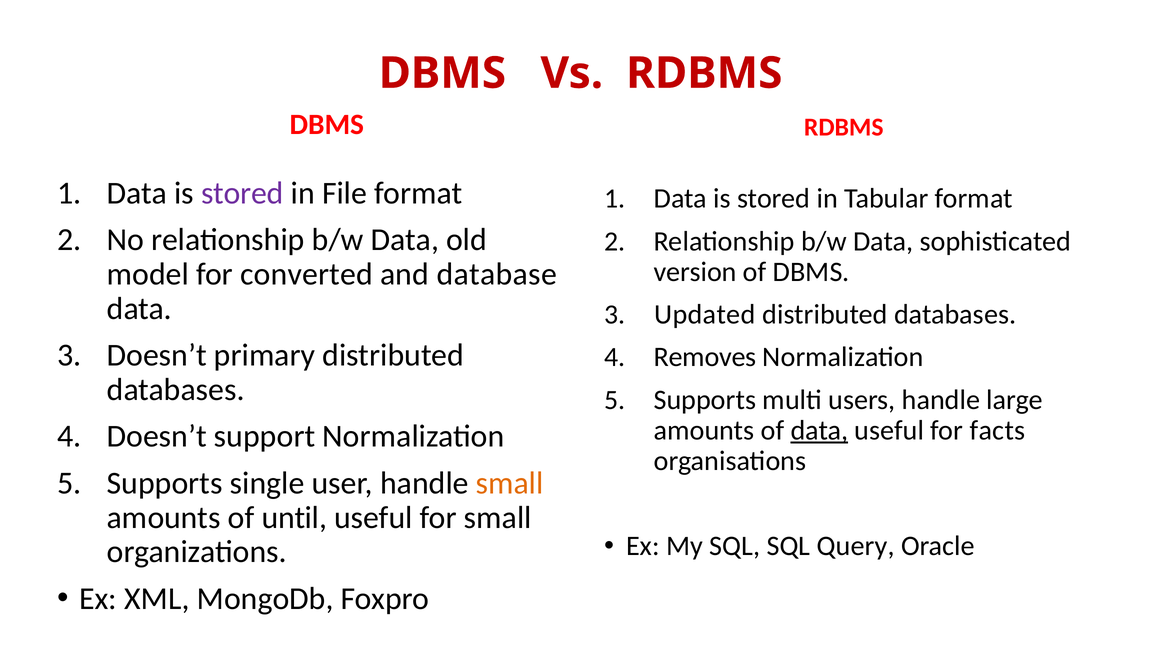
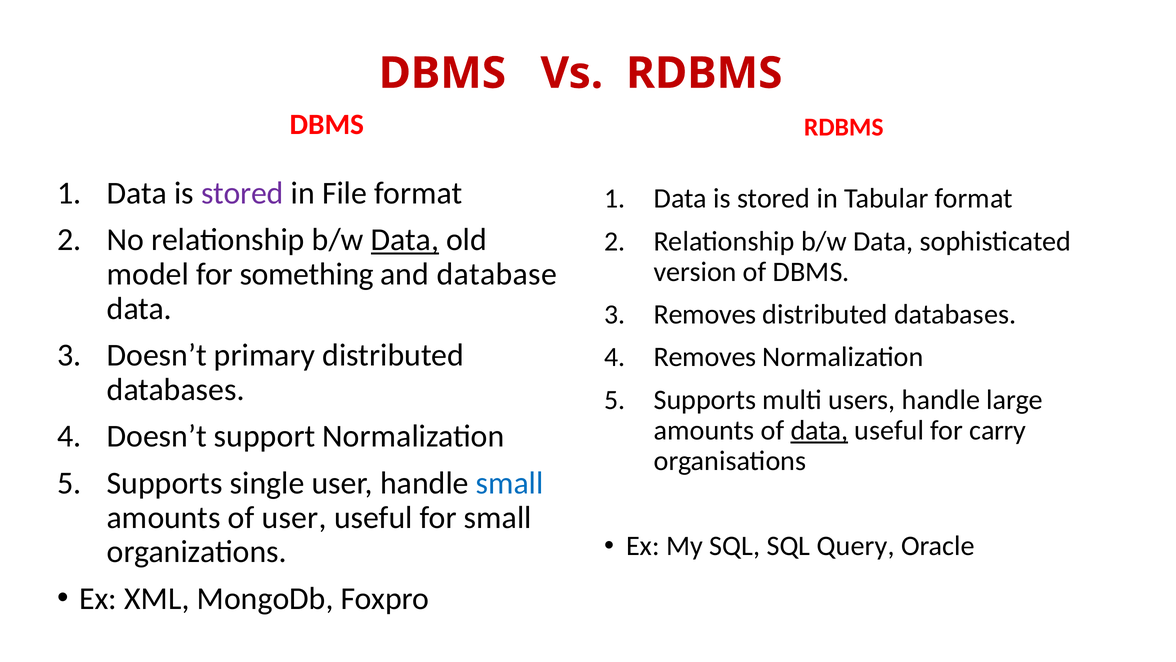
Data at (405, 240) underline: none -> present
converted: converted -> something
Updated at (705, 314): Updated -> Removes
facts: facts -> carry
small at (510, 483) colour: orange -> blue
of until: until -> user
